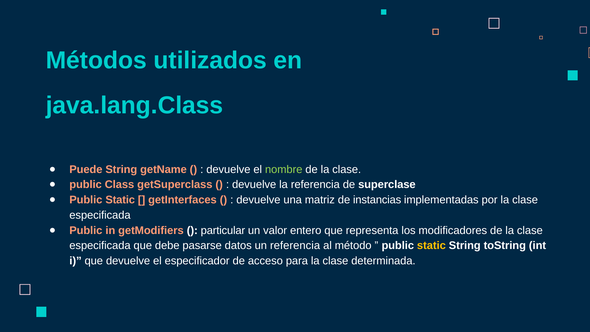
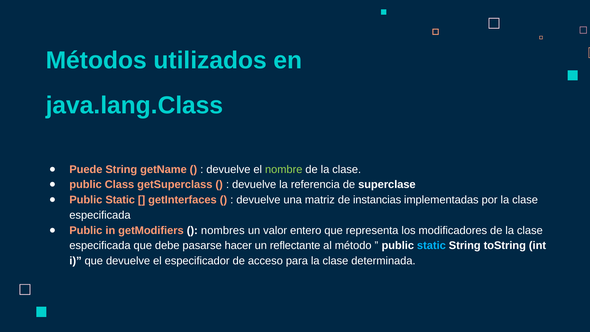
particular: particular -> nombres
datos: datos -> hacer
un referencia: referencia -> reflectante
static at (431, 246) colour: yellow -> light blue
